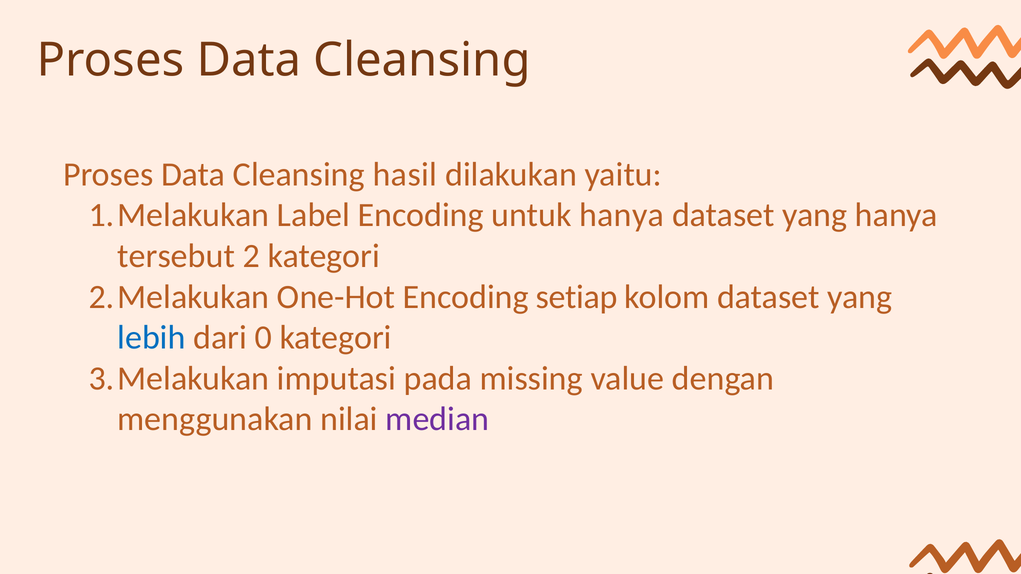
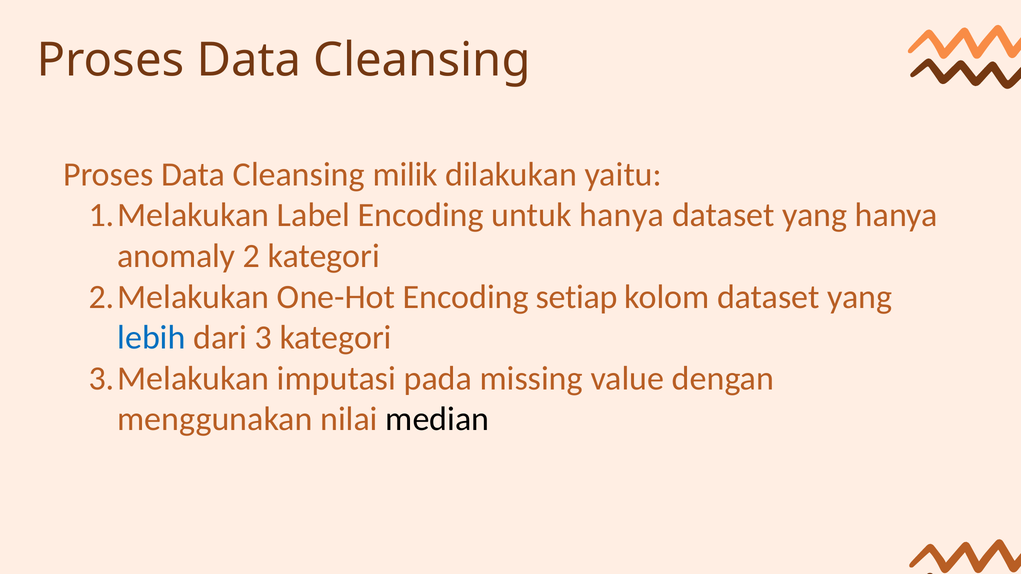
hasil: hasil -> milik
tersebut: tersebut -> anomaly
0: 0 -> 3
median colour: purple -> black
